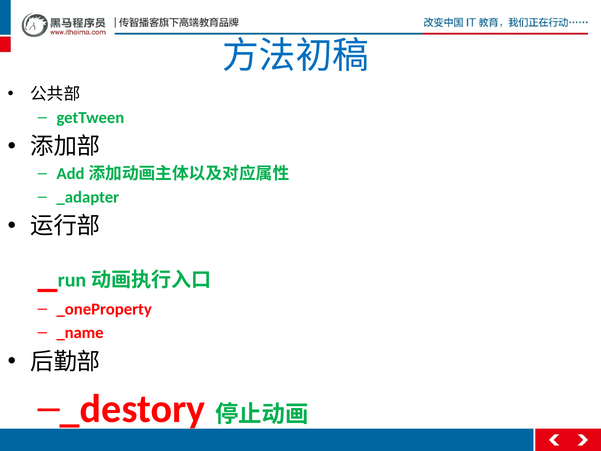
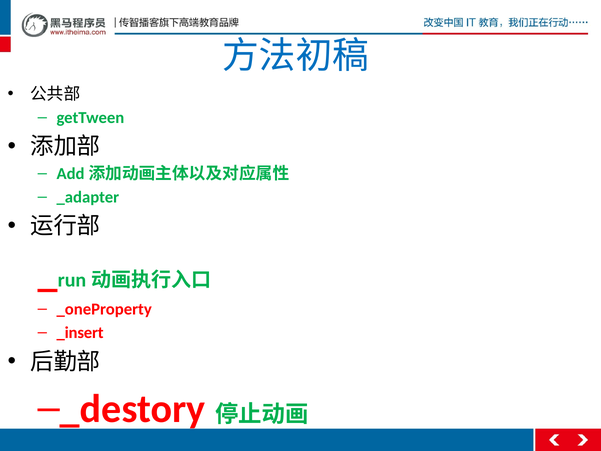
_name: _name -> _insert
